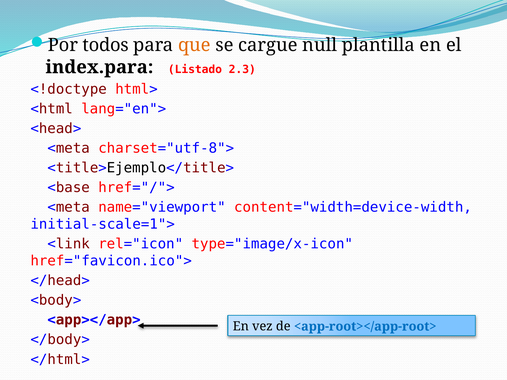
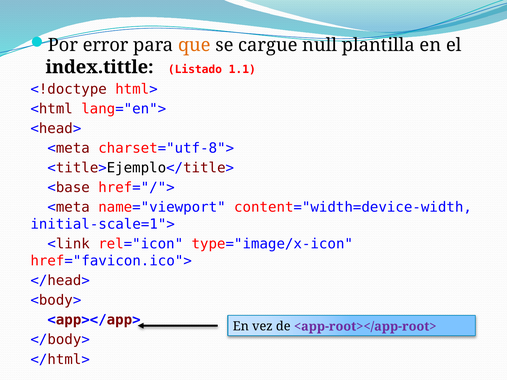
todos: todos -> error
index.para: index.para -> index.tittle
2.3: 2.3 -> 1.1
<app-root></app-root> colour: blue -> purple
